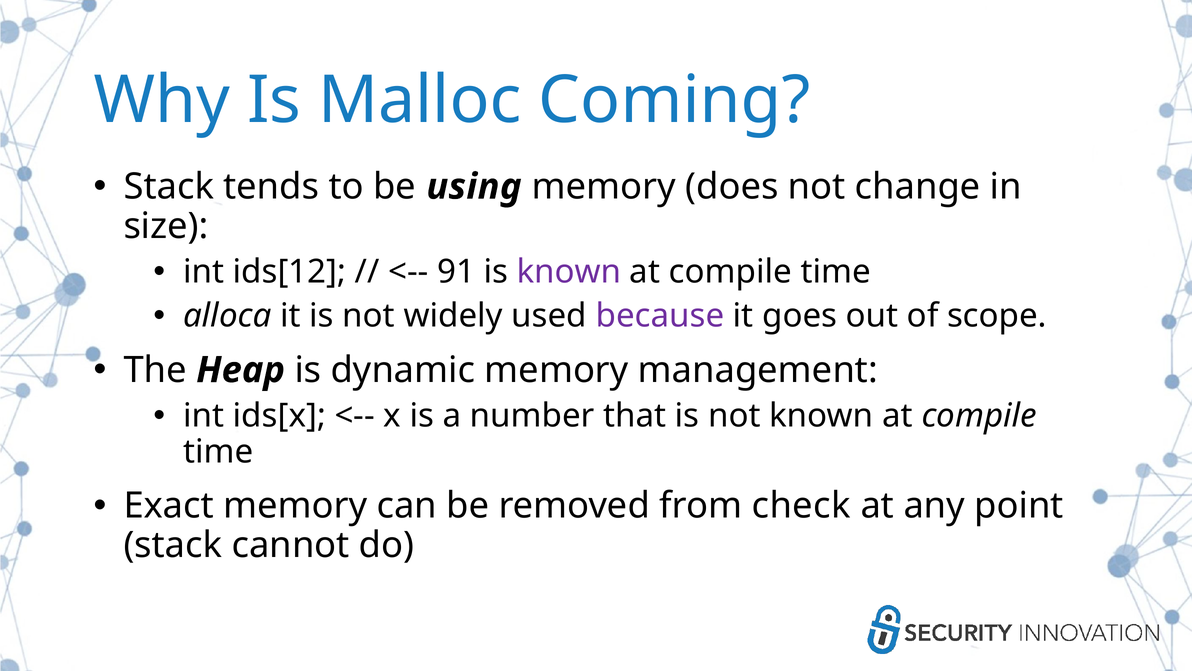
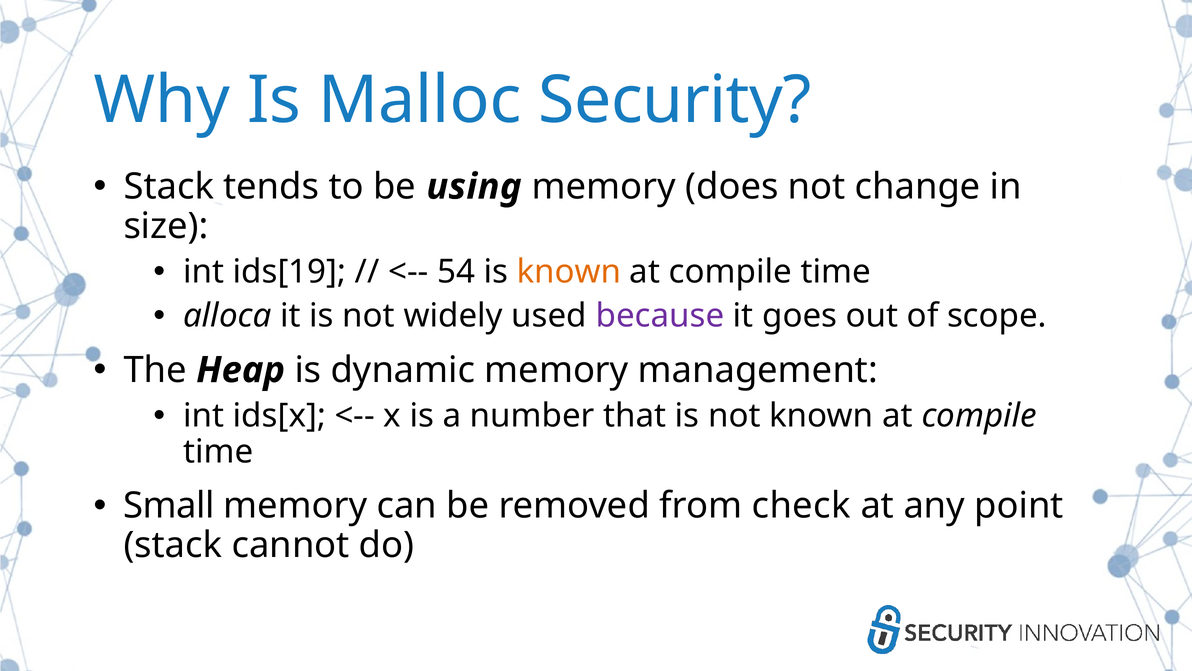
Coming: Coming -> Security
ids[12: ids[12 -> ids[19
91: 91 -> 54
known at (569, 272) colour: purple -> orange
Exact: Exact -> Small
